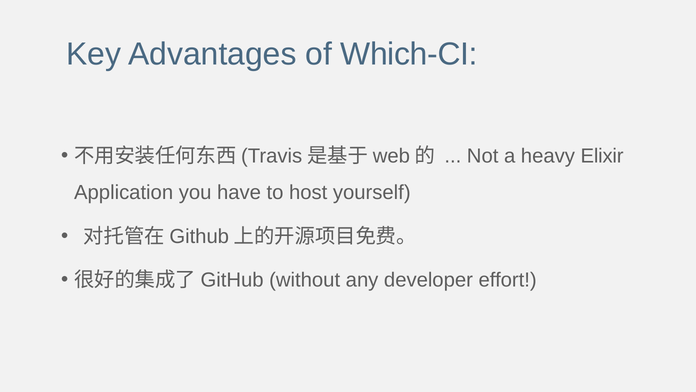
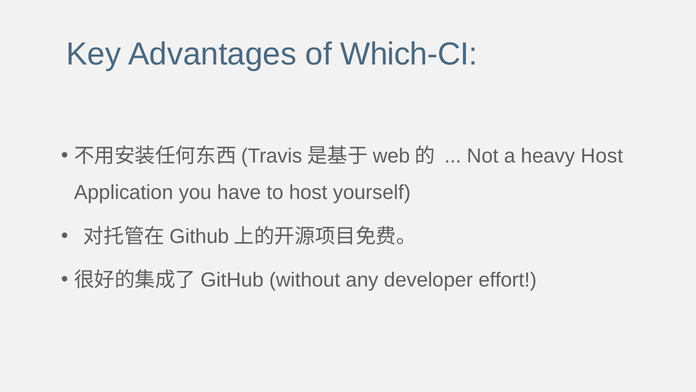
heavy Elixir: Elixir -> Host
